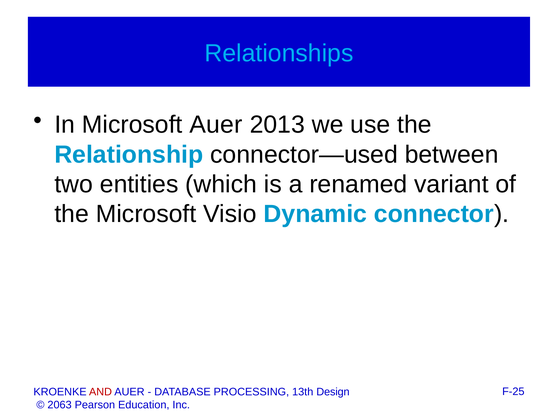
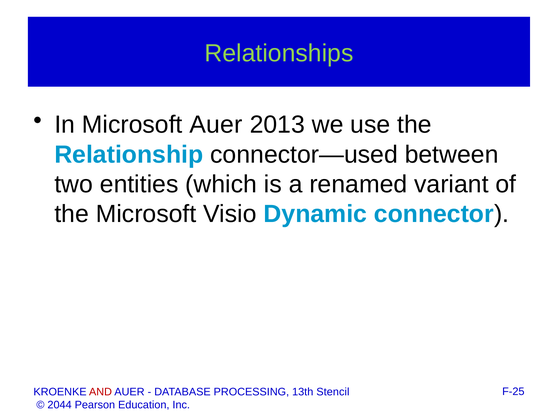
Relationships colour: light blue -> light green
Design: Design -> Stencil
2063: 2063 -> 2044
